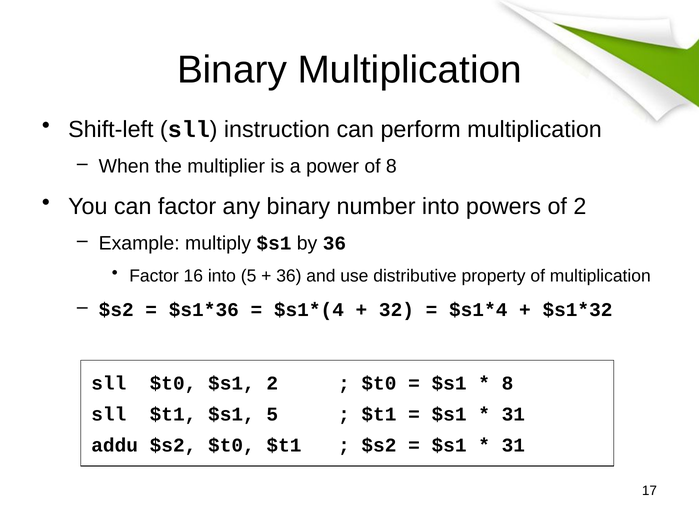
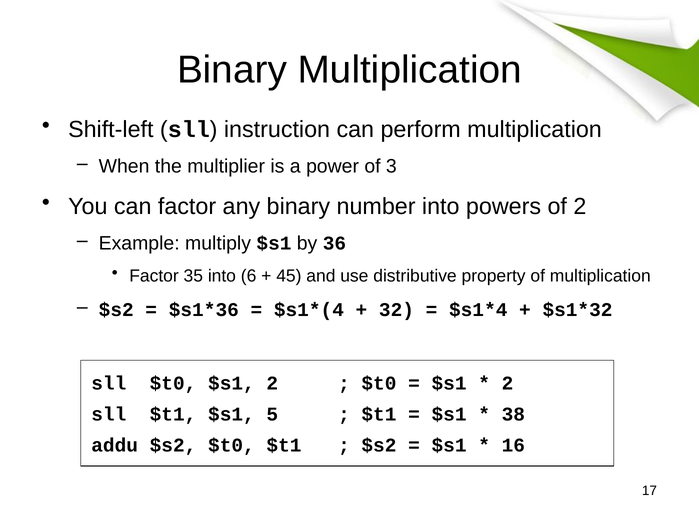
of 8: 8 -> 3
16: 16 -> 35
into 5: 5 -> 6
36 at (289, 276): 36 -> 45
8 at (507, 383): 8 -> 2
31 at (513, 414): 31 -> 38
31 at (513, 445): 31 -> 16
